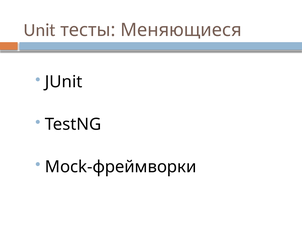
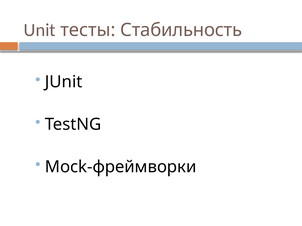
Меняющиеся: Меняющиеся -> Стабильность
